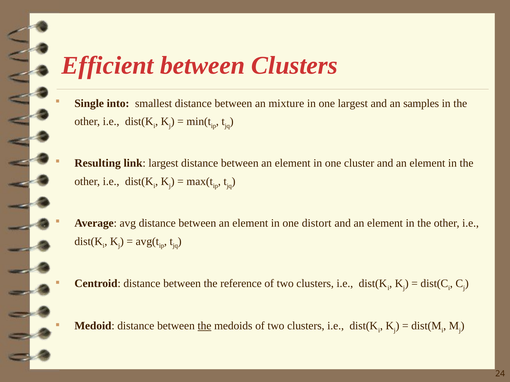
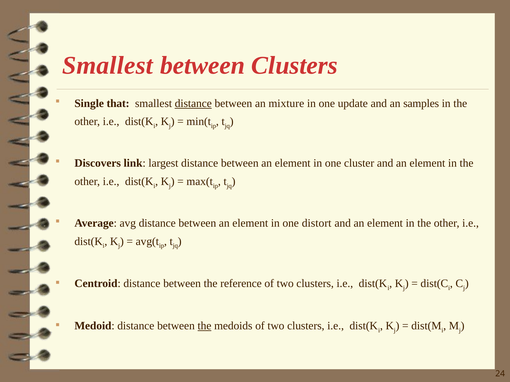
Efficient at (108, 66): Efficient -> Smallest
into: into -> that
distance at (193, 103) underline: none -> present
one largest: largest -> update
Resulting: Resulting -> Discovers
